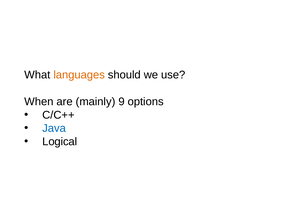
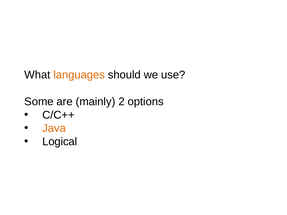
When: When -> Some
9: 9 -> 2
Java colour: blue -> orange
